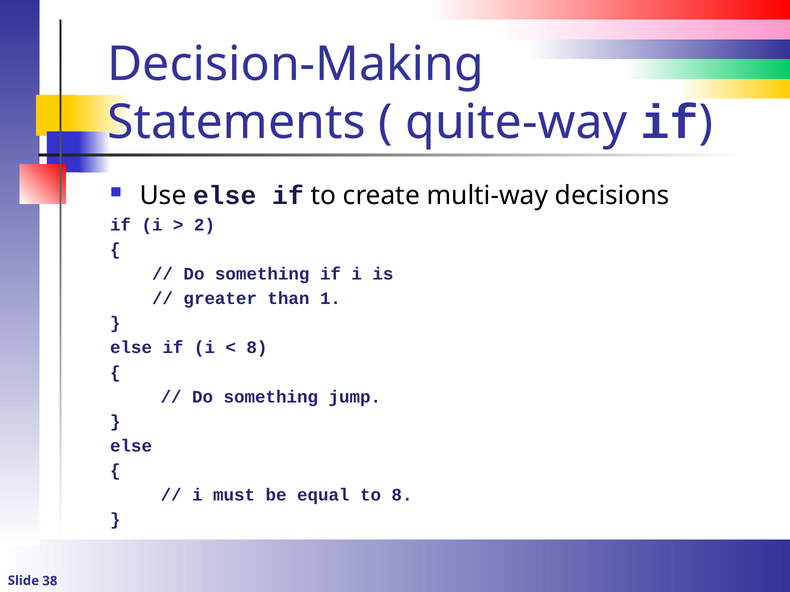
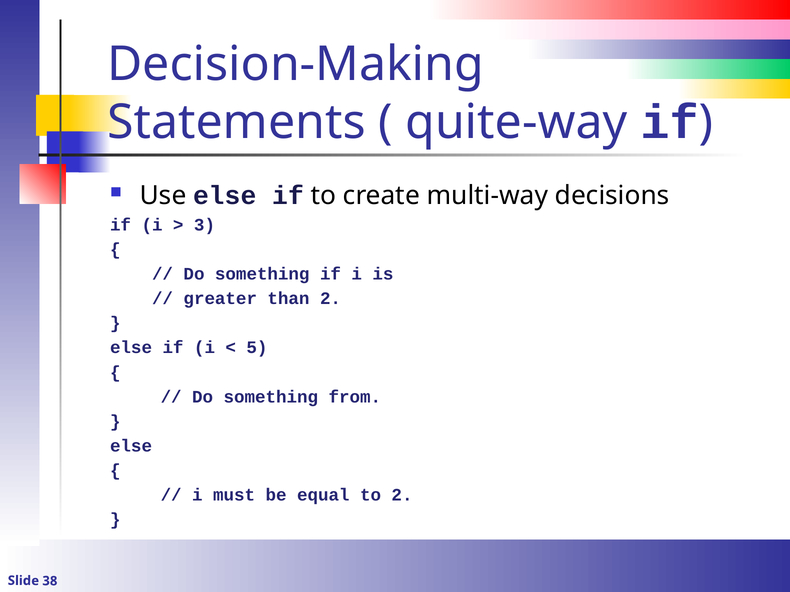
2: 2 -> 3
than 1: 1 -> 2
8 at (257, 348): 8 -> 5
jump: jump -> from
to 8: 8 -> 2
